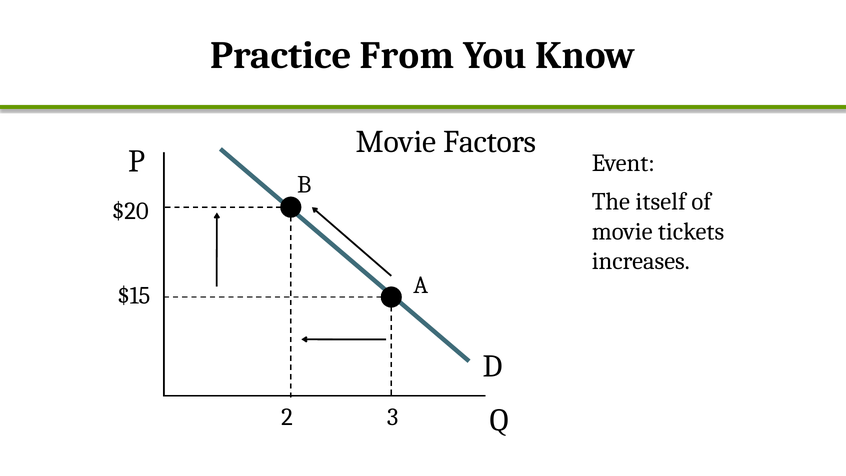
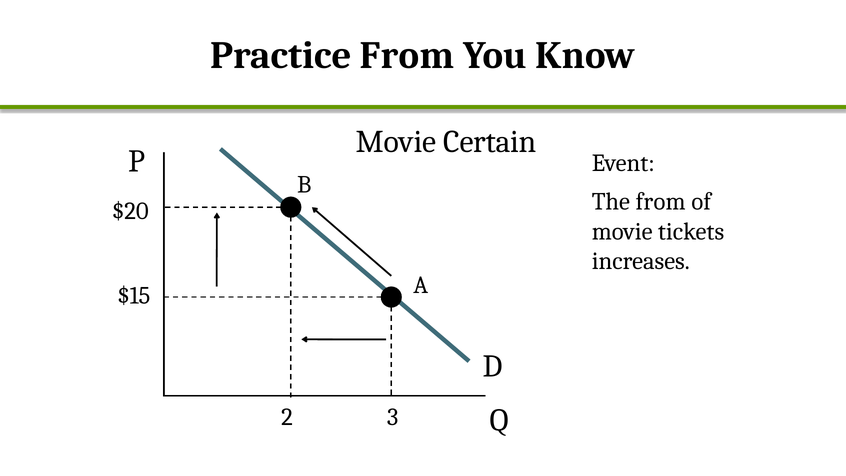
Factors: Factors -> Certain
The itself: itself -> from
